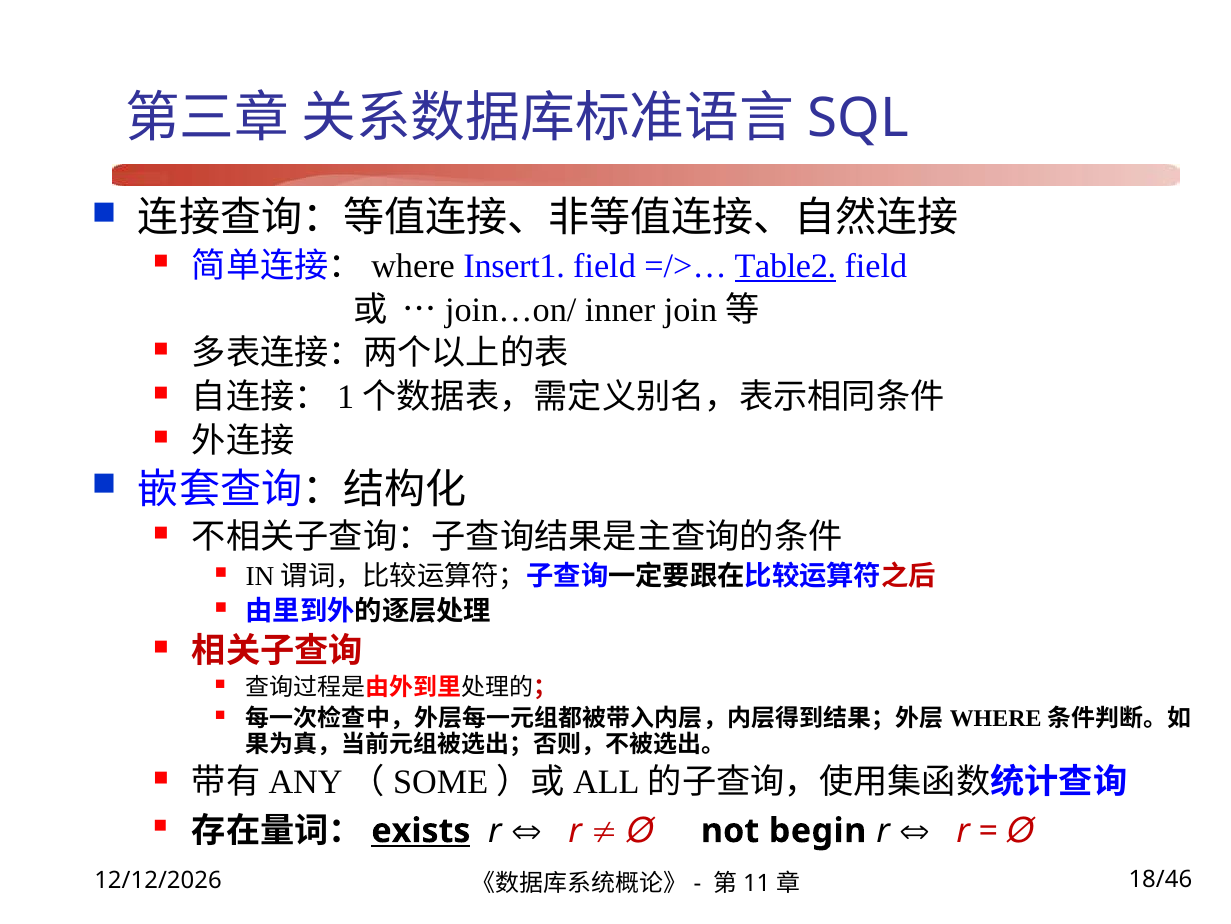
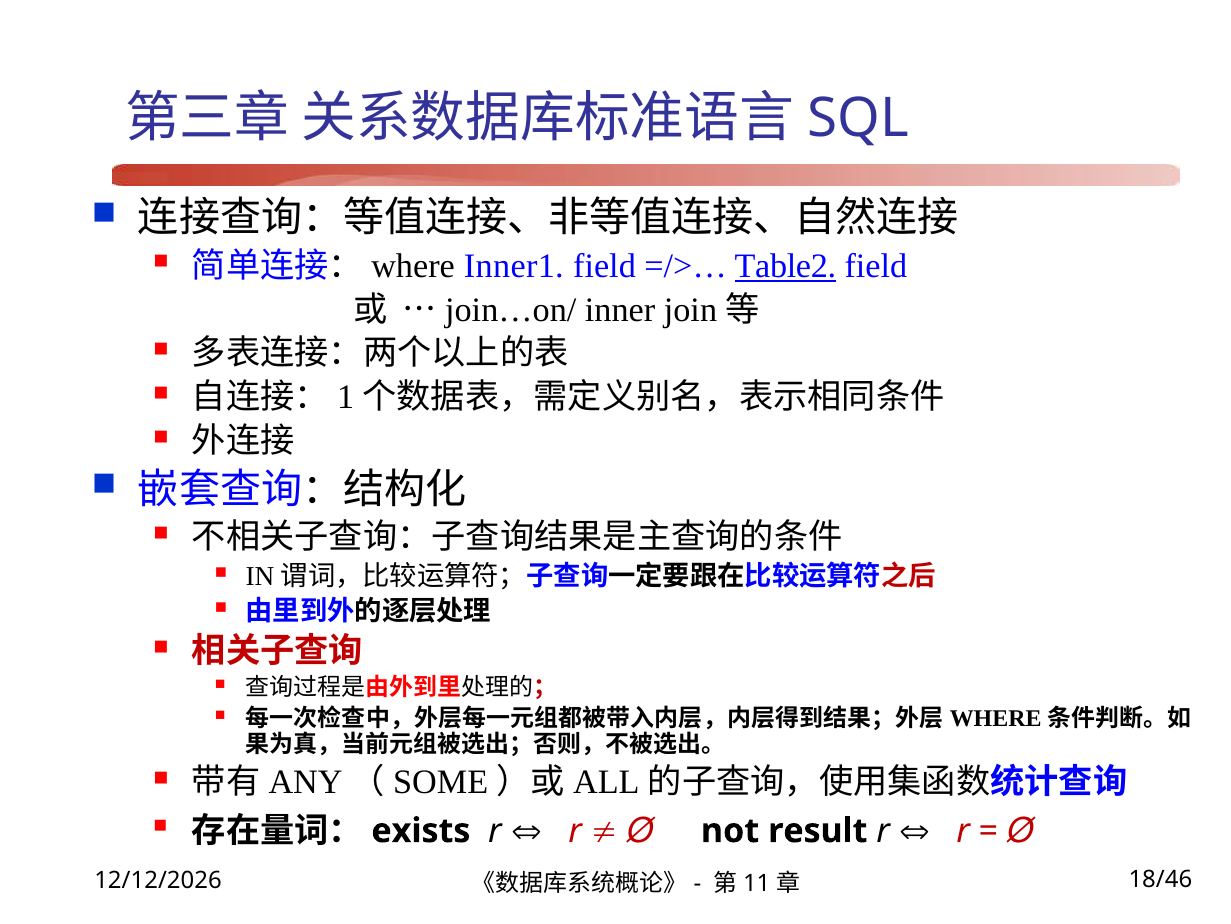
Insert1: Insert1 -> Inner1
exists underline: present -> none
begin: begin -> result
